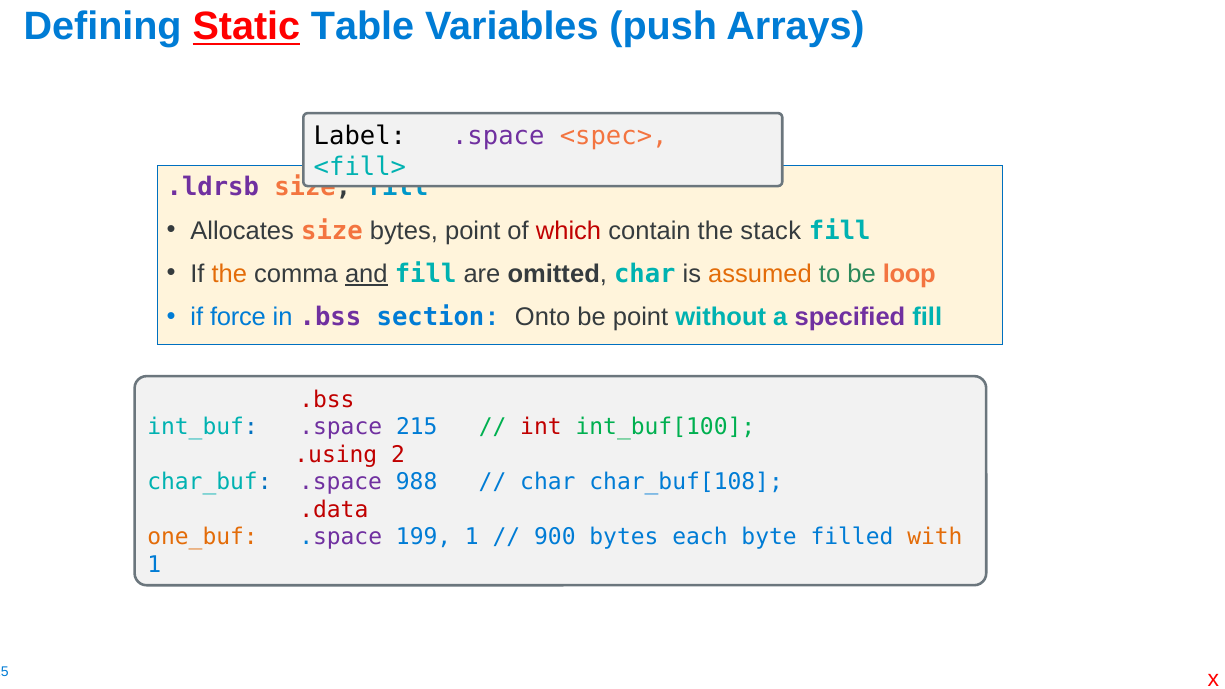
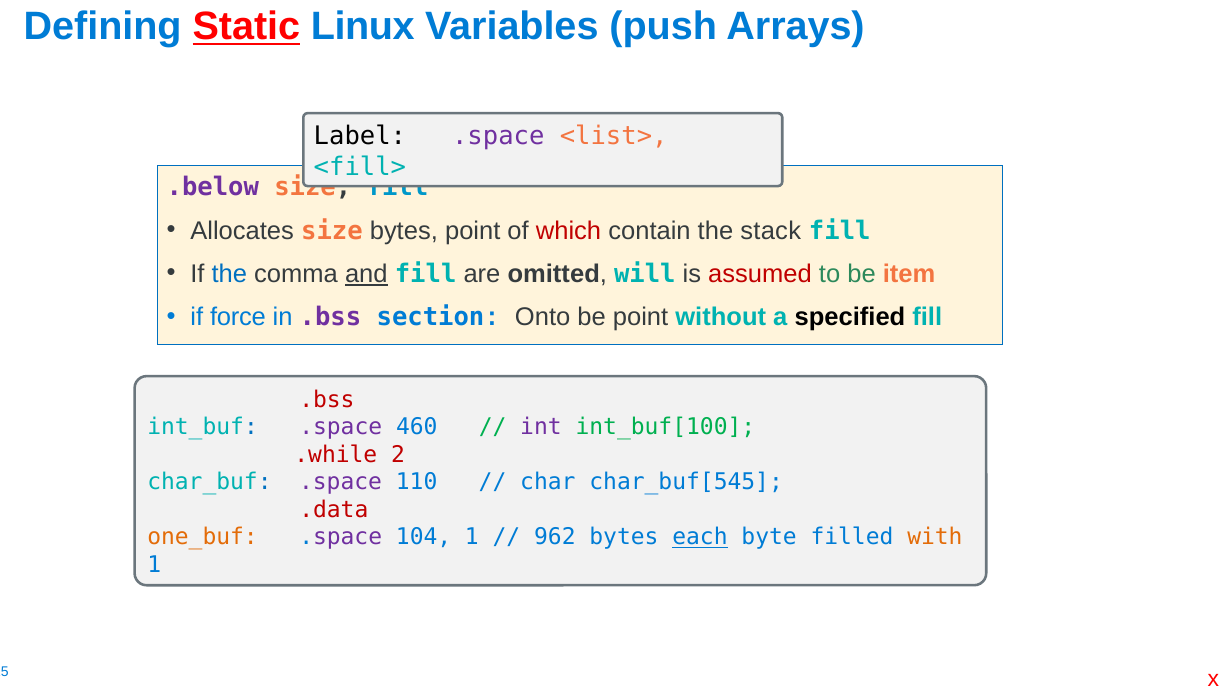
Table: Table -> Linux
<spec>: <spec> -> <list>
.ldrsb: .ldrsb -> .below
the at (229, 274) colour: orange -> blue
omitted char: char -> will
assumed colour: orange -> red
loop: loop -> item
specified colour: purple -> black
215: 215 -> 460
int colour: red -> purple
.using: .using -> .while
988: 988 -> 110
char_buf[108: char_buf[108 -> char_buf[545
199: 199 -> 104
900: 900 -> 962
each underline: none -> present
